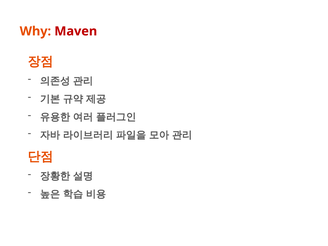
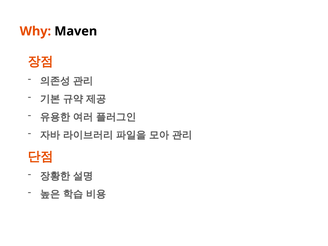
Maven colour: red -> black
